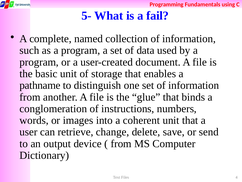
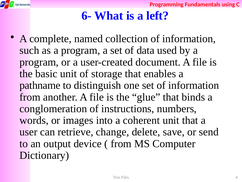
5-: 5- -> 6-
fail: fail -> left
